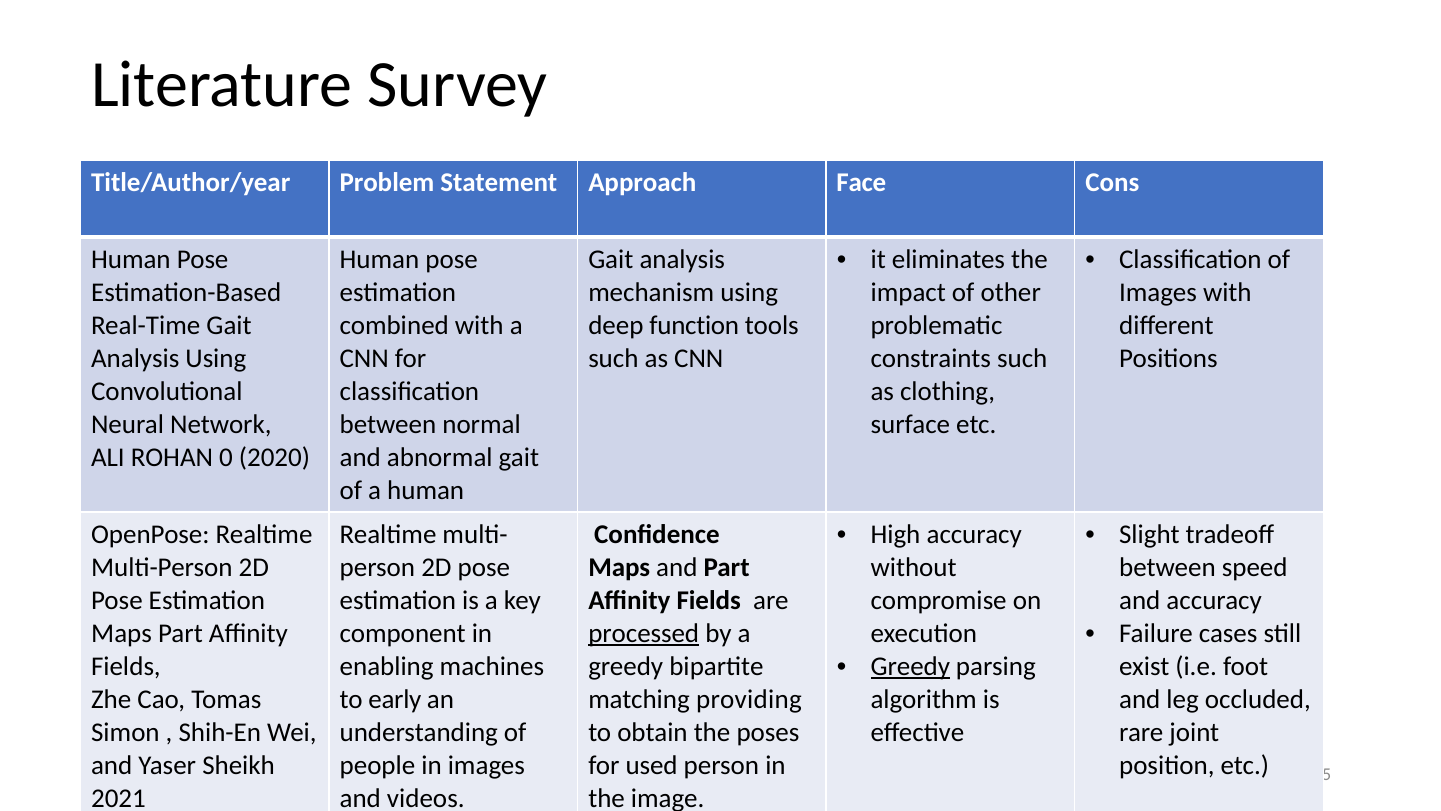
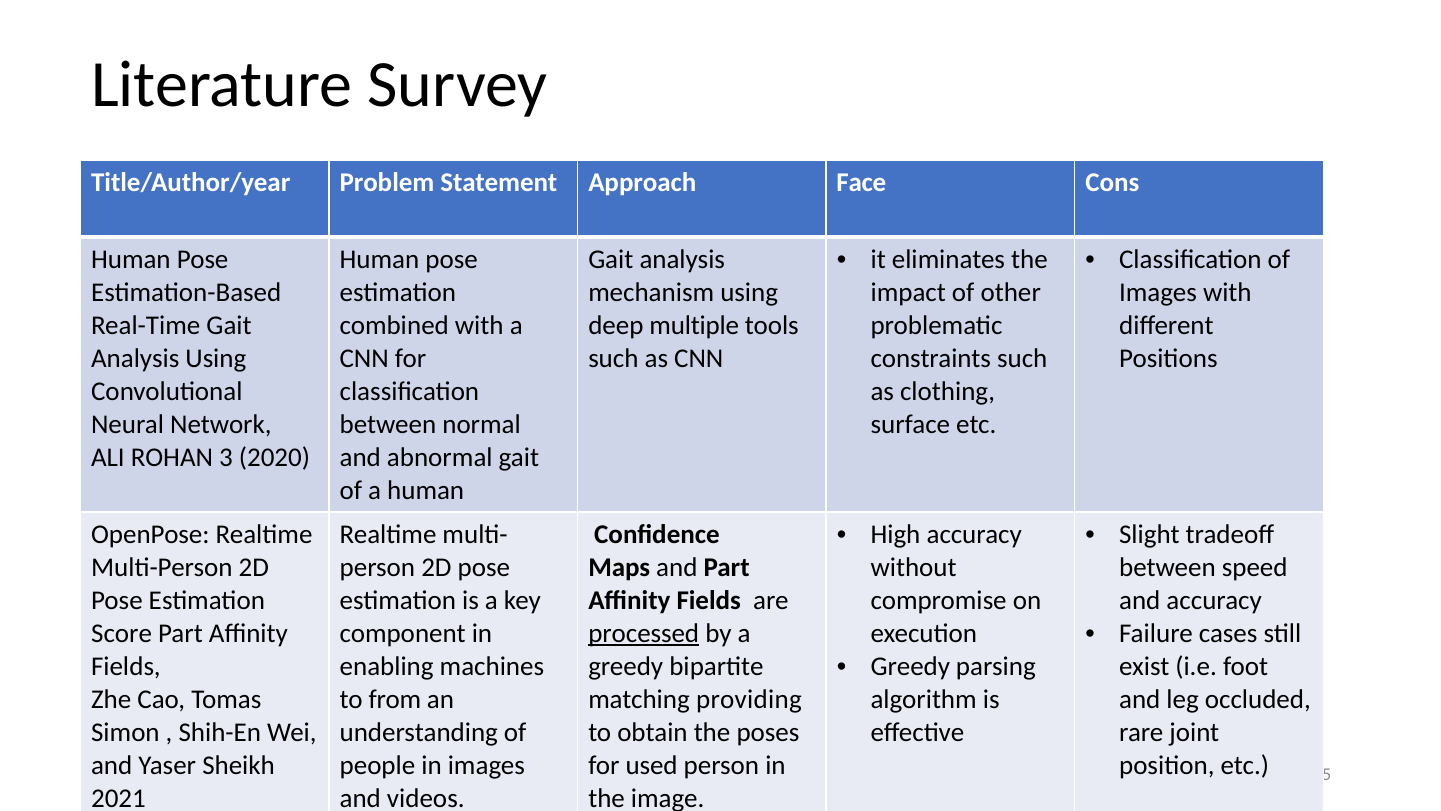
function: function -> multiple
0: 0 -> 3
Maps at (122, 633): Maps -> Score
Greedy at (910, 666) underline: present -> none
early: early -> from
